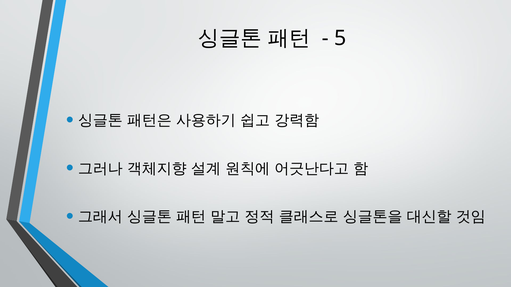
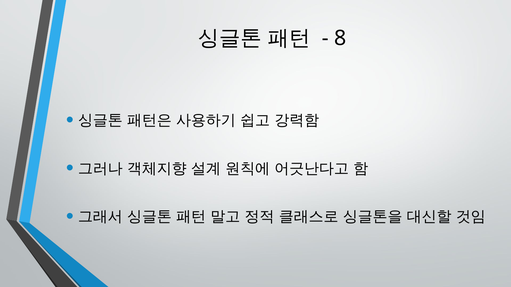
5: 5 -> 8
